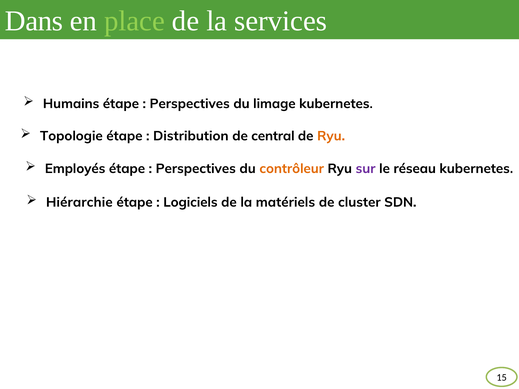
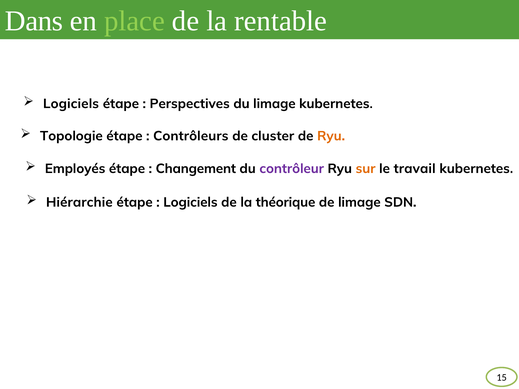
services: services -> rentable
Humains at (71, 104): Humains -> Logiciels
Distribution: Distribution -> Contrôleurs
central: central -> cluster
Perspectives at (196, 169): Perspectives -> Changement
contrôleur colour: orange -> purple
sur colour: purple -> orange
réseau: réseau -> travail
matériels: matériels -> théorique
de cluster: cluster -> limage
